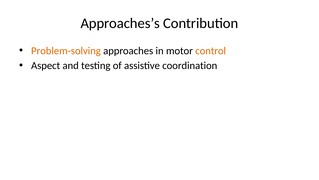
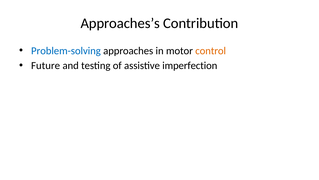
Problem-solving colour: orange -> blue
Aspect: Aspect -> Future
coordination: coordination -> imperfection
